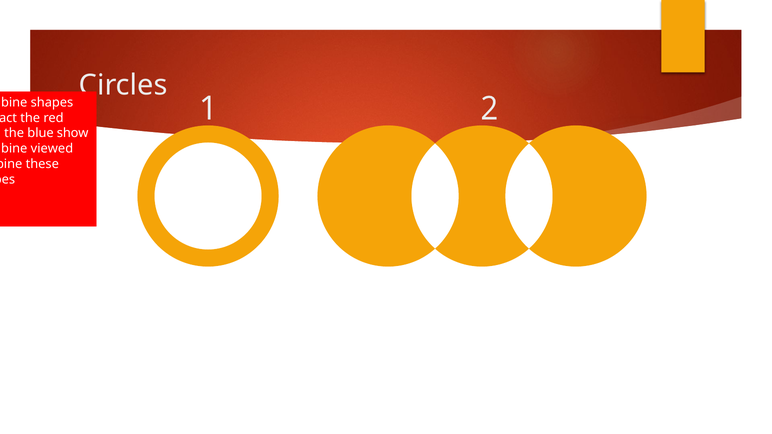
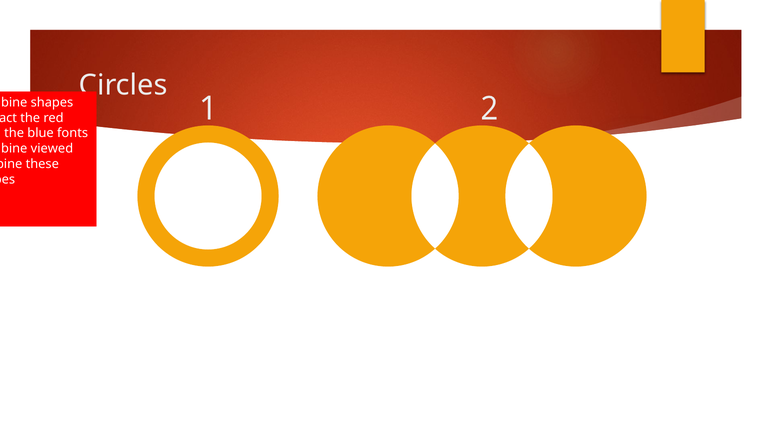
show: show -> fonts
